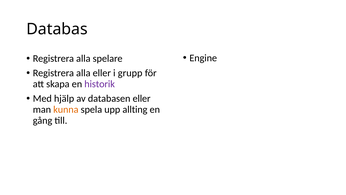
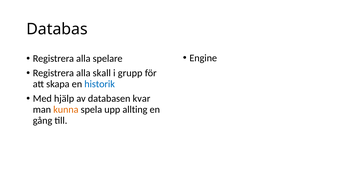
alla eller: eller -> skall
historik colour: purple -> blue
databasen eller: eller -> kvar
